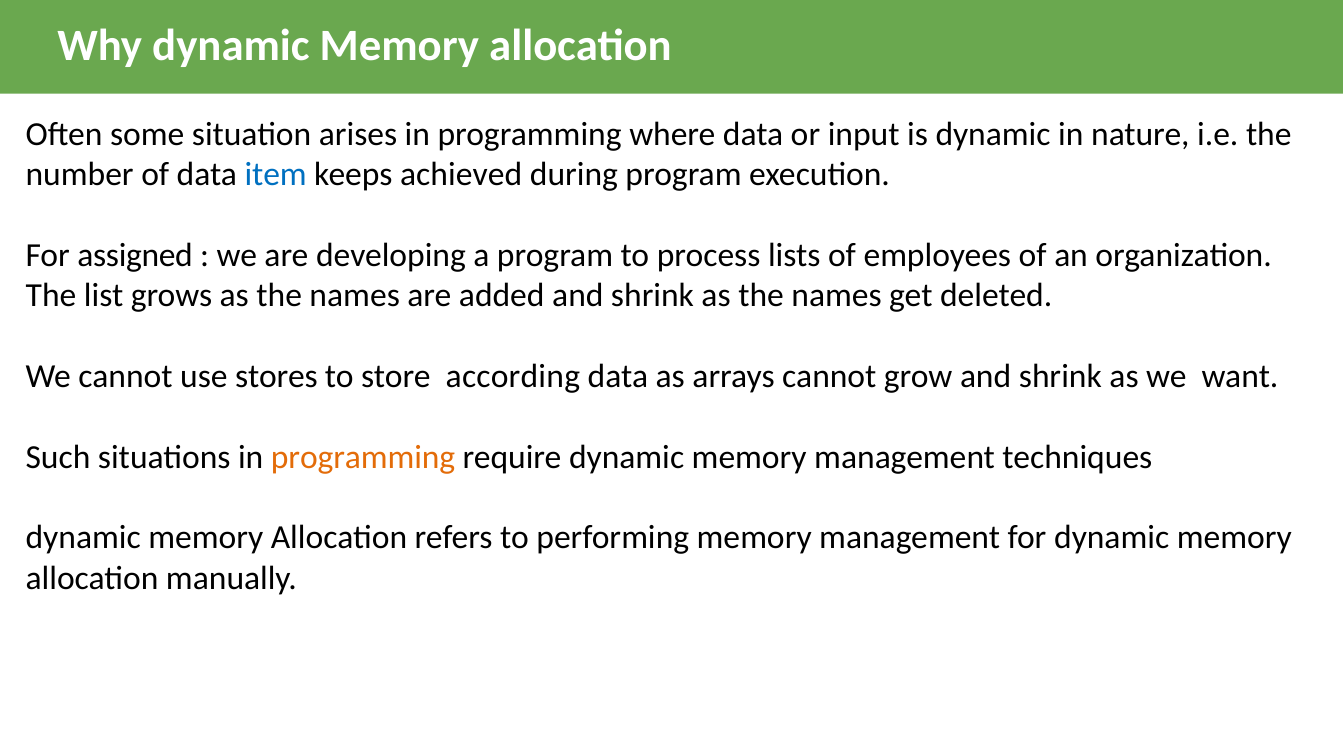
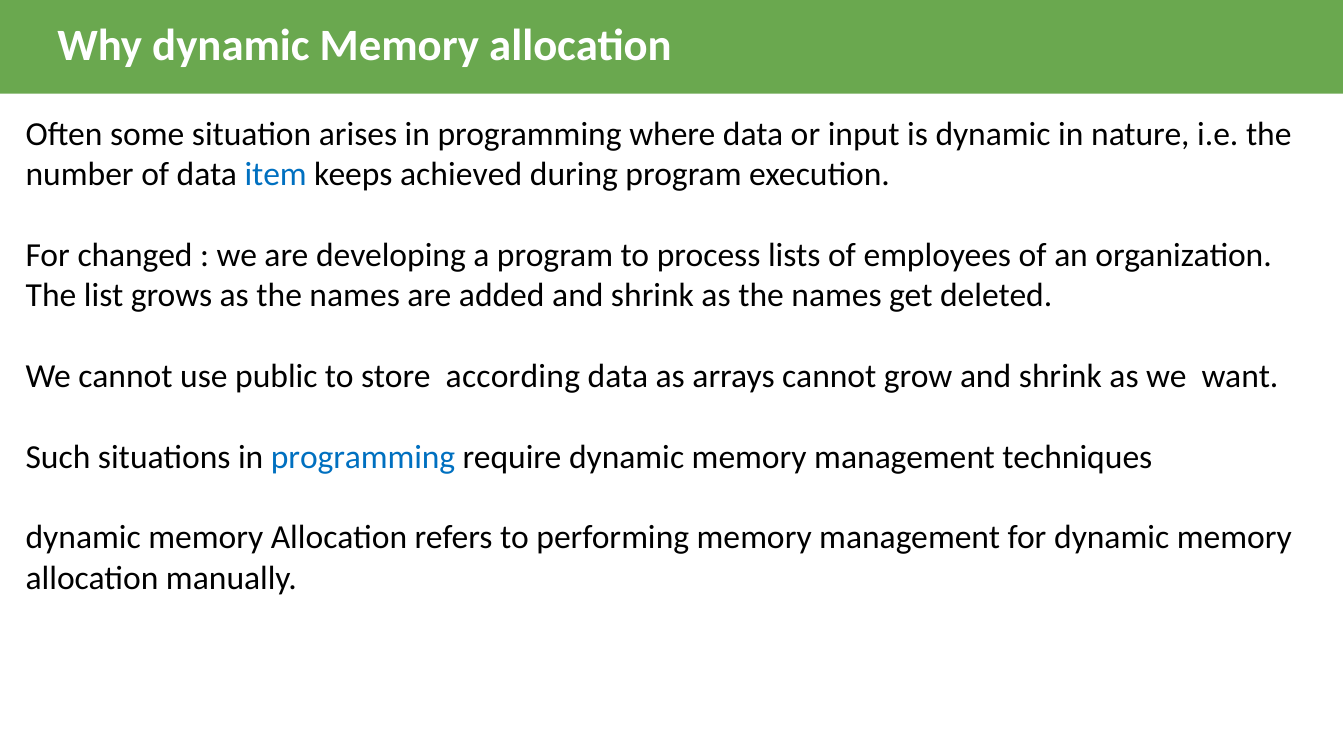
assigned: assigned -> changed
stores: stores -> public
programming at (363, 457) colour: orange -> blue
